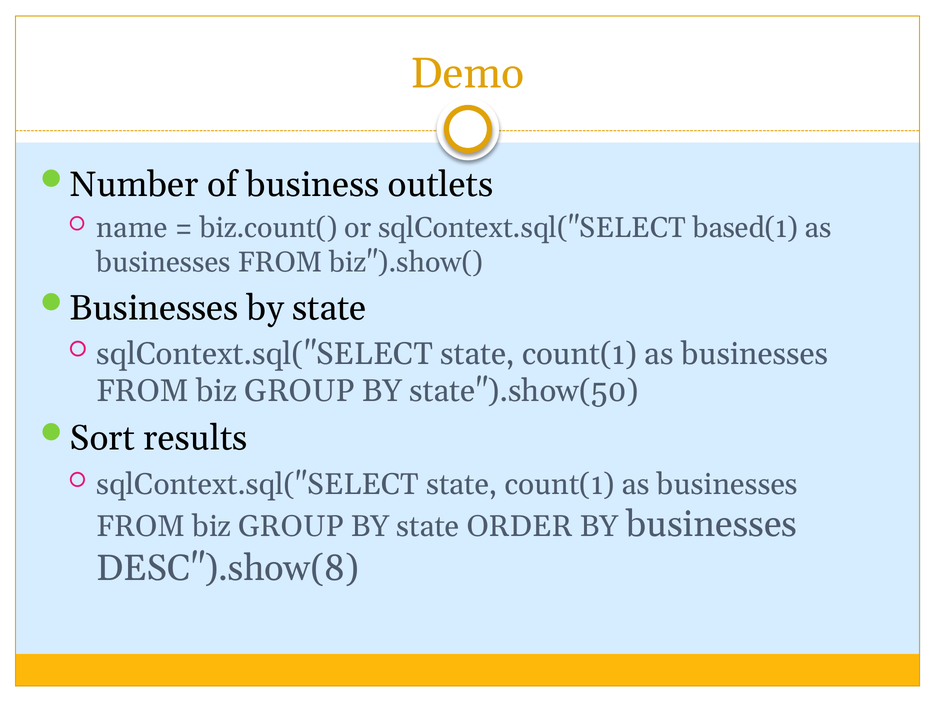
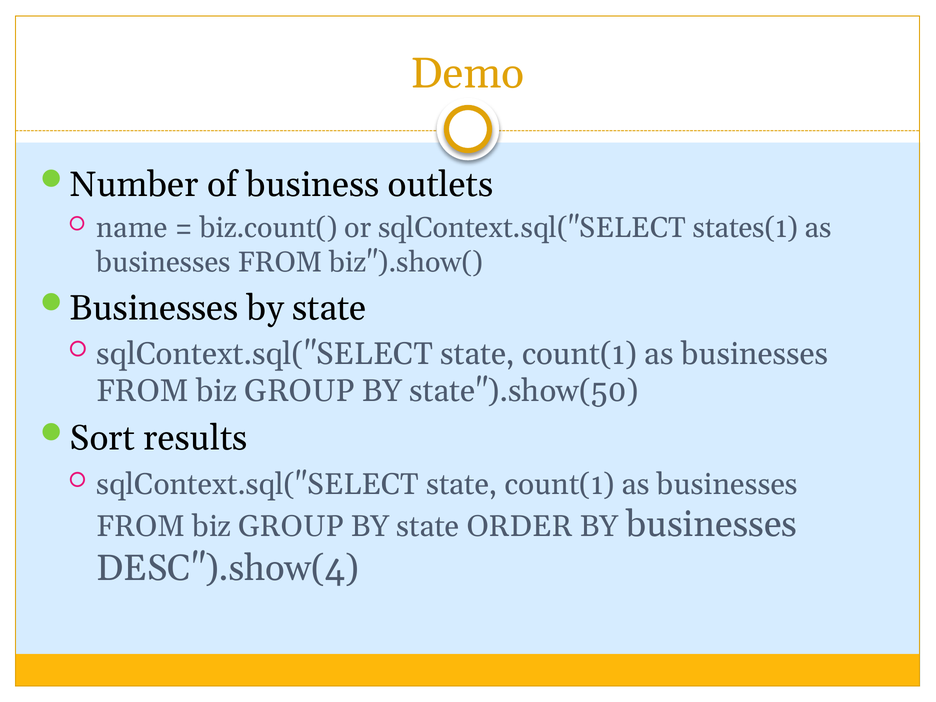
based(1: based(1 -> states(1
DESC").show(8: DESC").show(8 -> DESC").show(4
